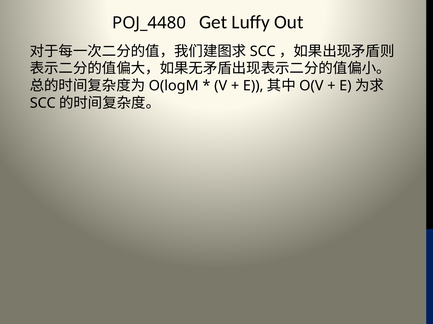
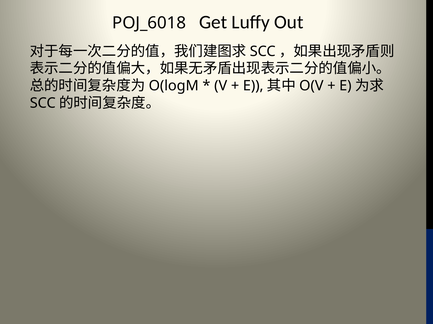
POJ_4480: POJ_4480 -> POJ_6018
